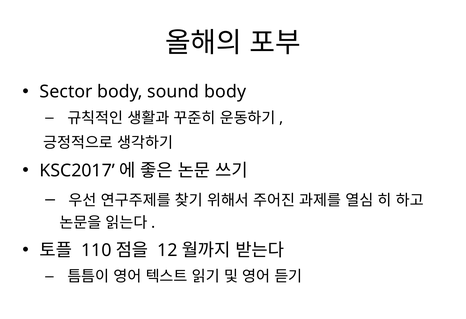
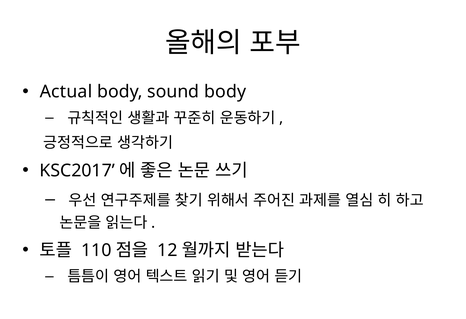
Sector: Sector -> Actual
